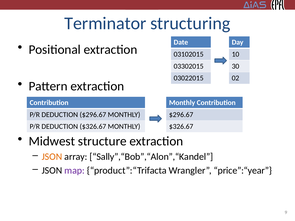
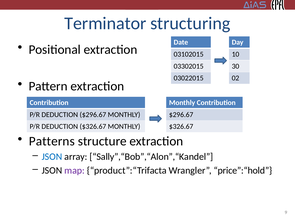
Midwest: Midwest -> Patterns
JSON at (52, 157) colour: orange -> blue
price”:“year: price”:“year -> price”:“hold
